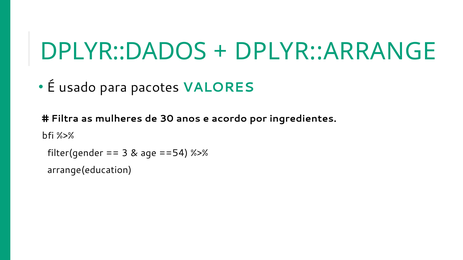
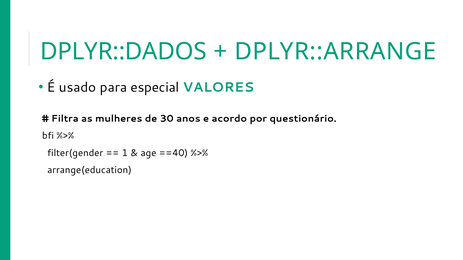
pacotes: pacotes -> especial
ingredientes: ingredientes -> questionário
3: 3 -> 1
==54: ==54 -> ==40
